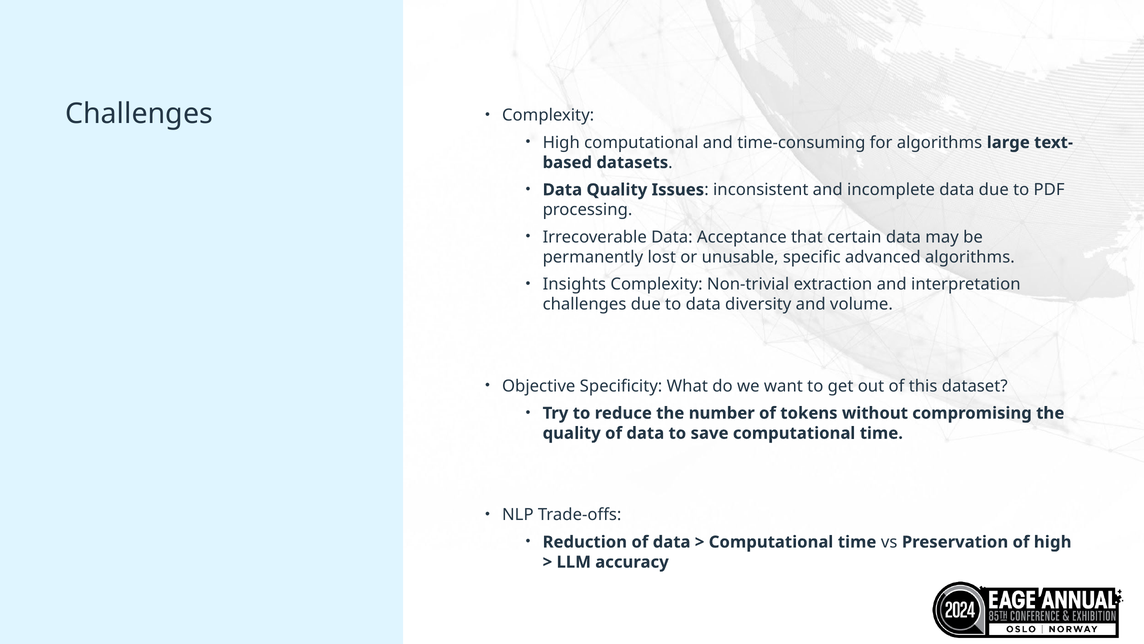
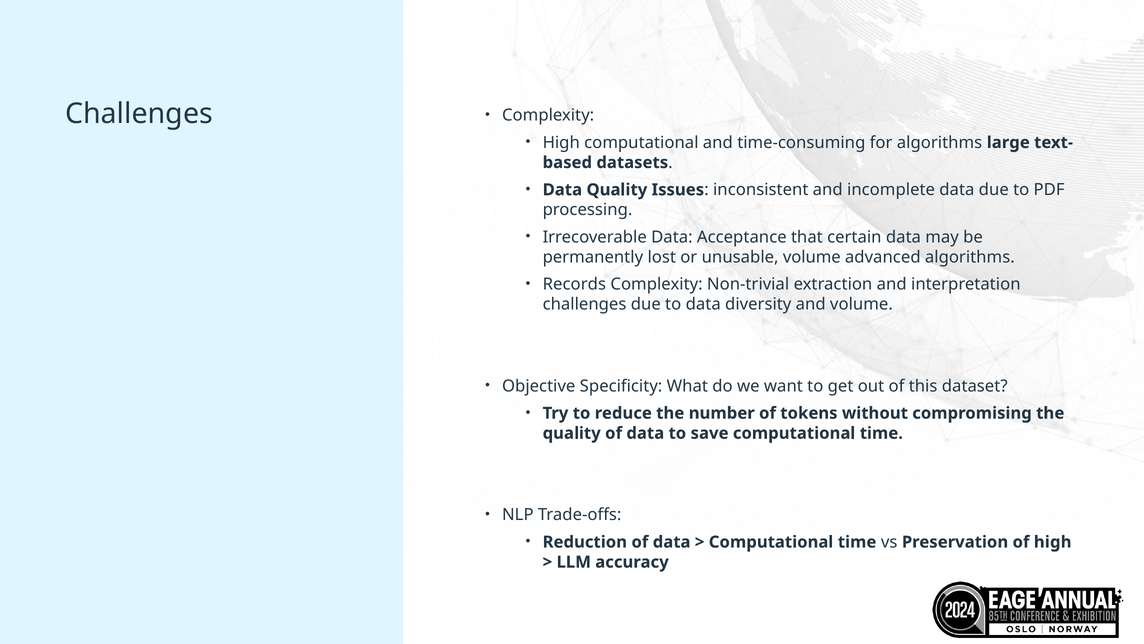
unusable specific: specific -> volume
Insights: Insights -> Records
